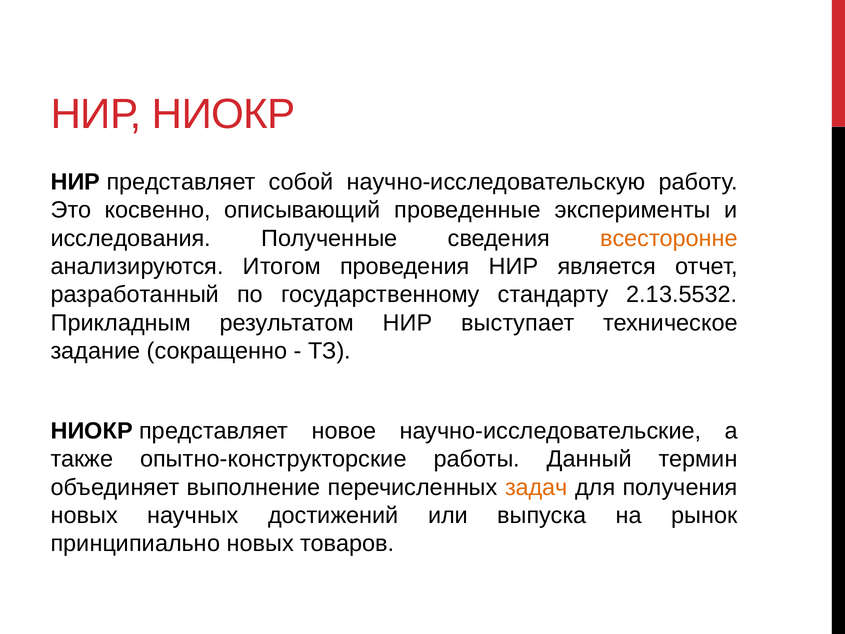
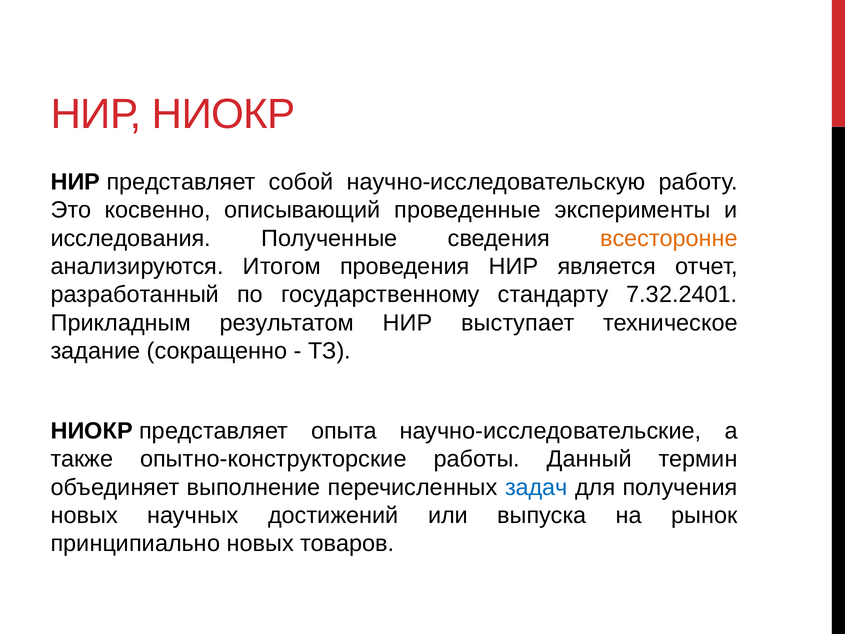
2.13.5532: 2.13.5532 -> 7.32.2401
новое: новое -> опыта
задач colour: orange -> blue
